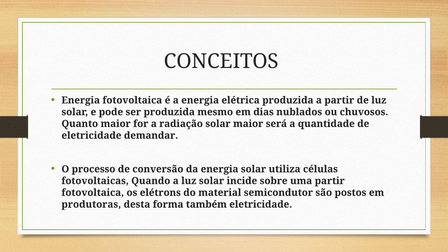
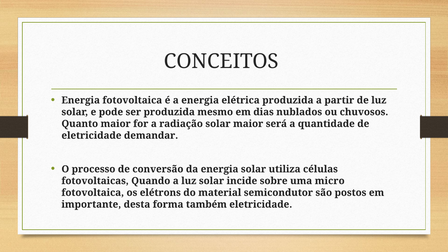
uma partir: partir -> micro
produtoras: produtoras -> importante
